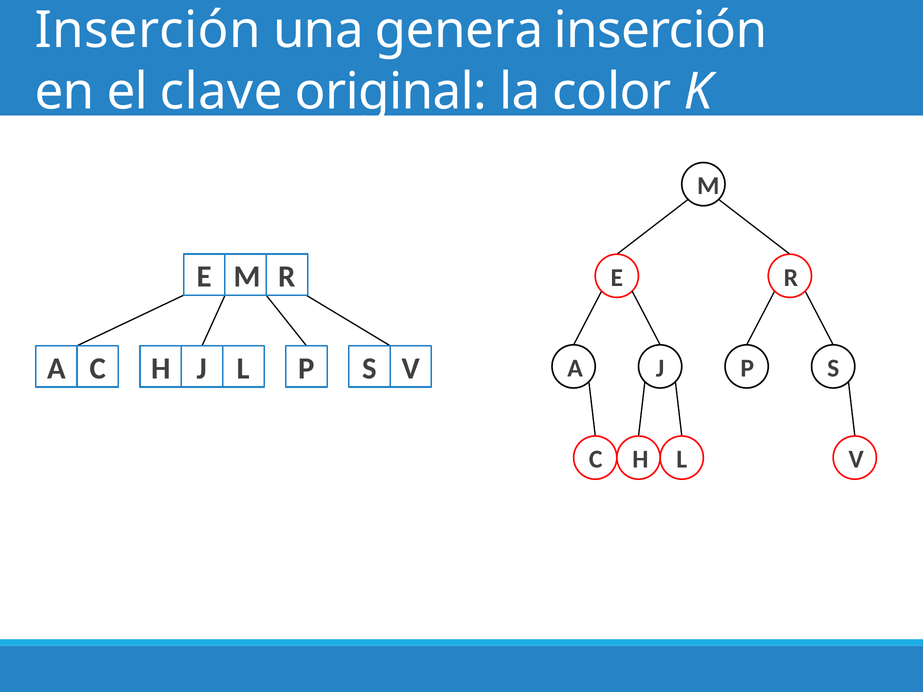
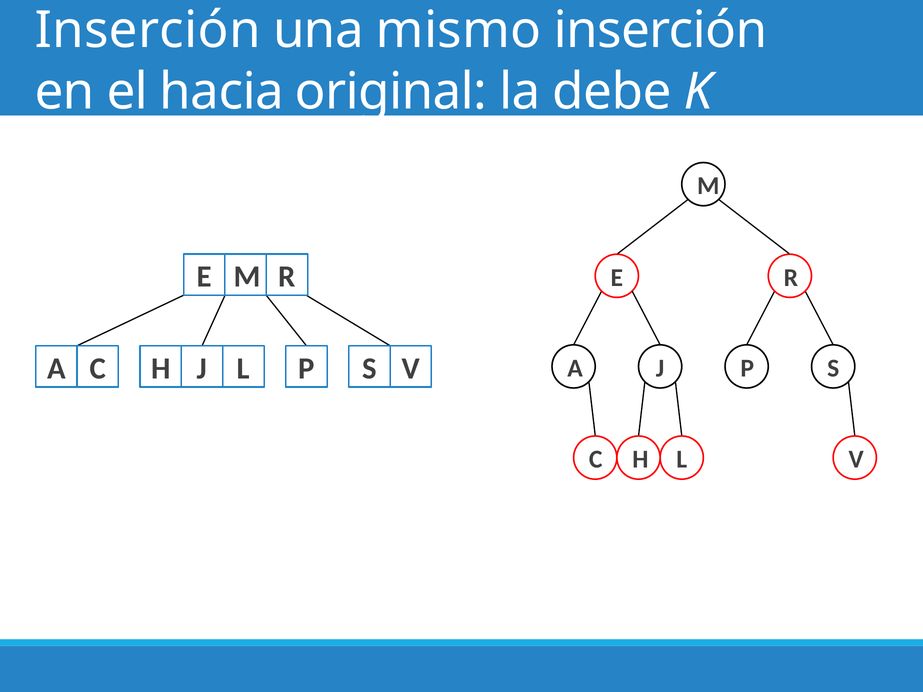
genera: genera -> mismo
clave: clave -> hacia
color: color -> debe
